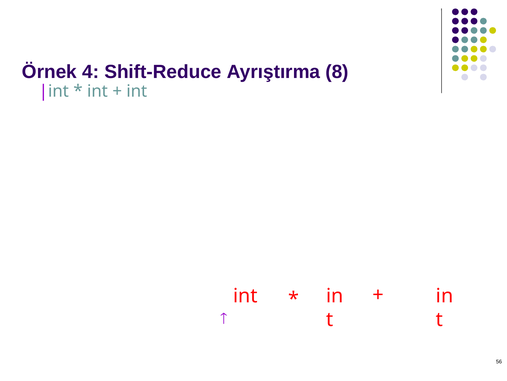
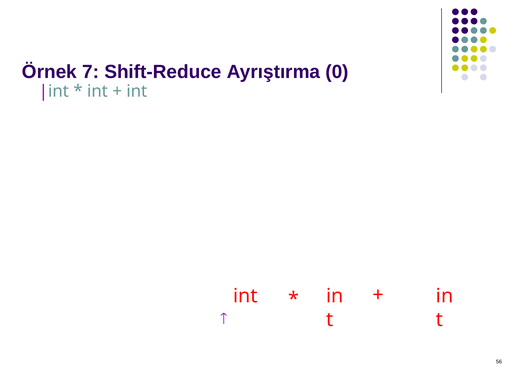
4: 4 -> 7
8: 8 -> 0
